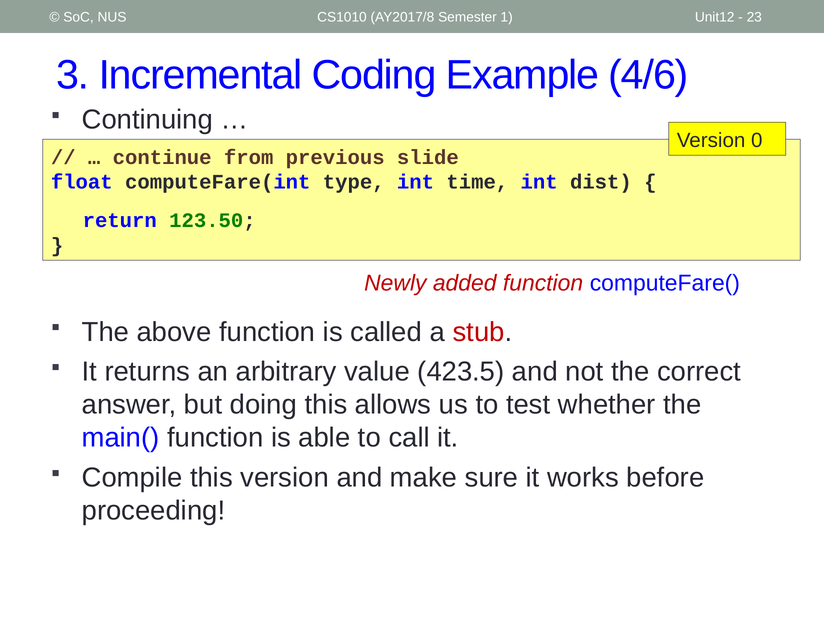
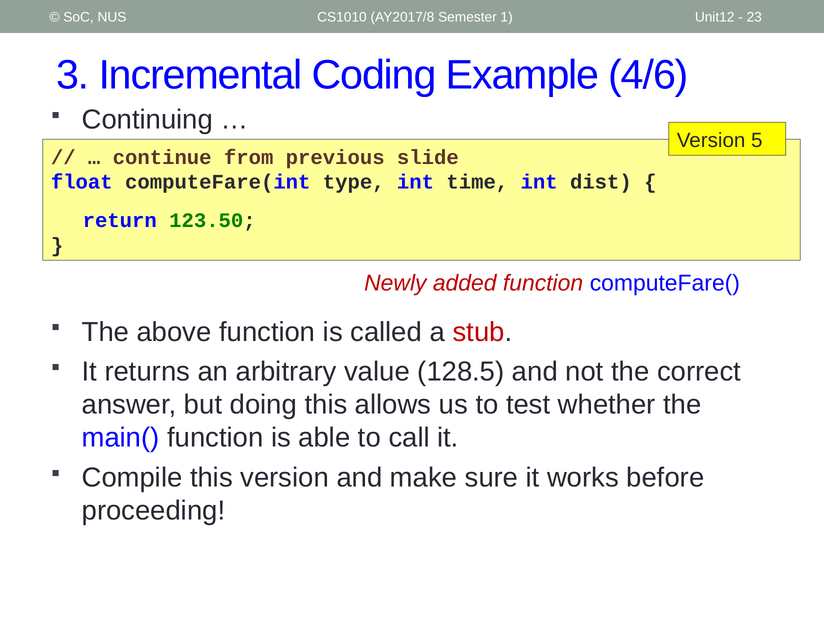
0: 0 -> 5
423.5: 423.5 -> 128.5
